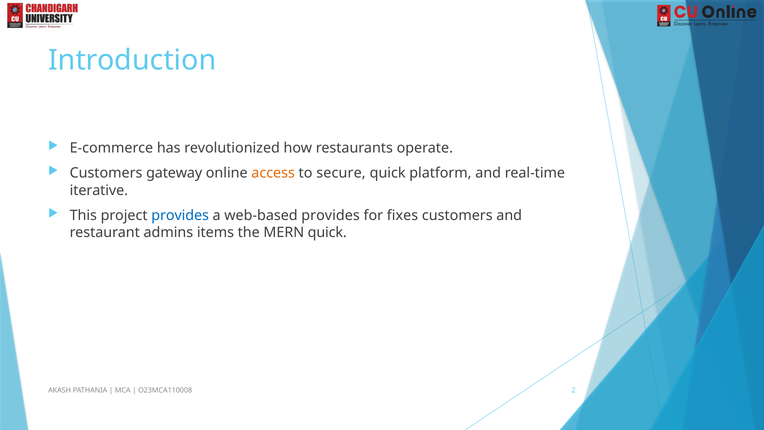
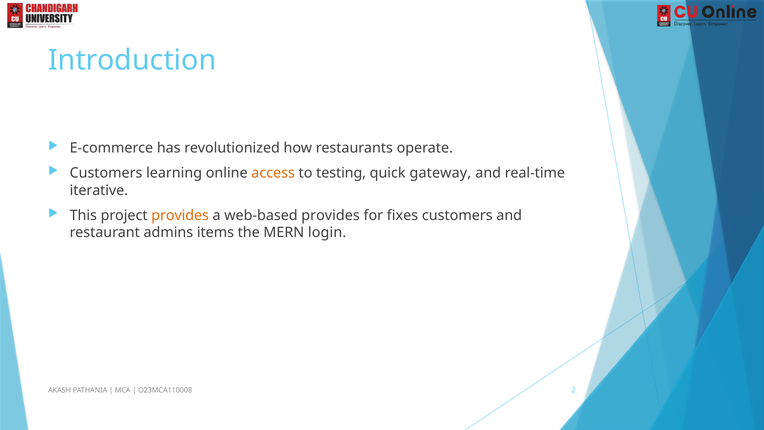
gateway: gateway -> learning
secure: secure -> testing
platform: platform -> gateway
provides at (180, 215) colour: blue -> orange
MERN quick: quick -> login
